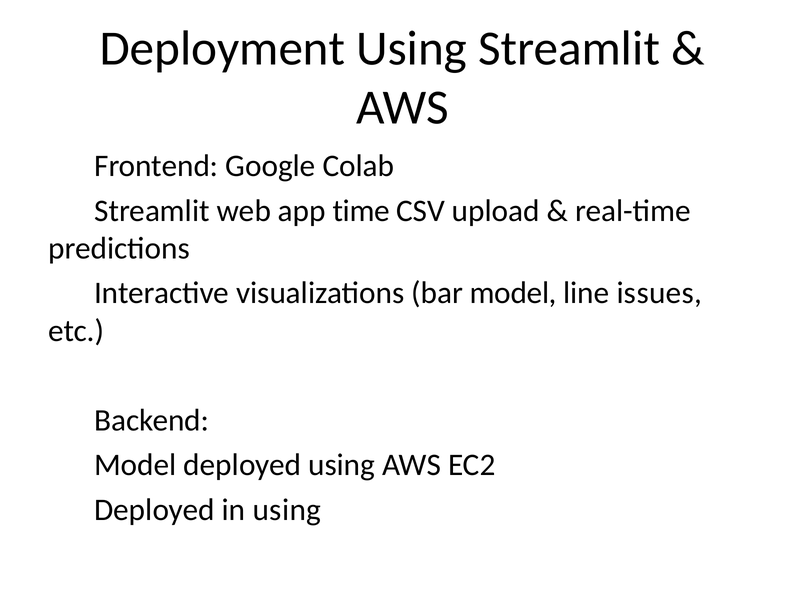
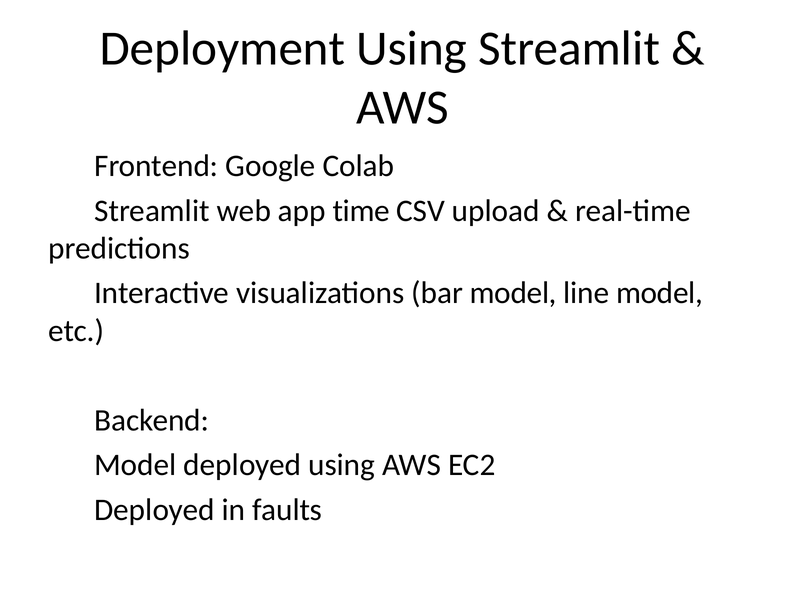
line issues: issues -> model
in using: using -> faults
